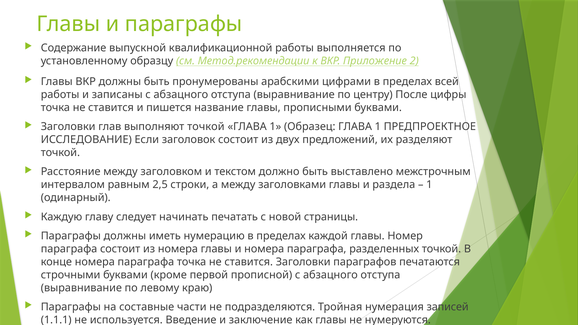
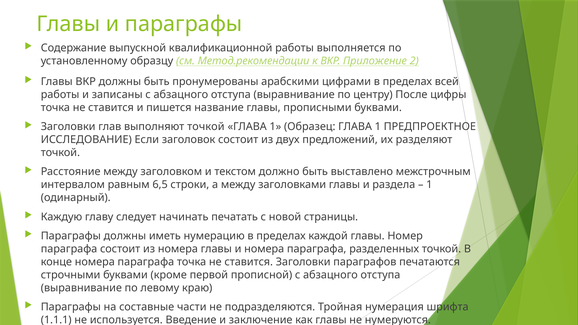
2,5: 2,5 -> 6,5
записей: записей -> шрифта
